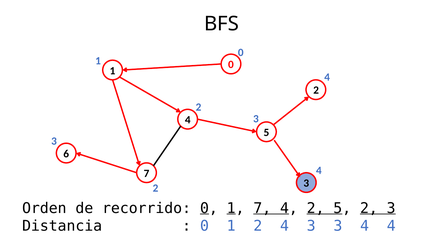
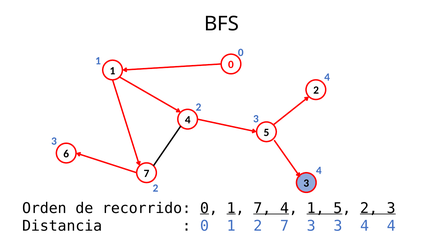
4 2: 2 -> 1
2 4: 4 -> 7
